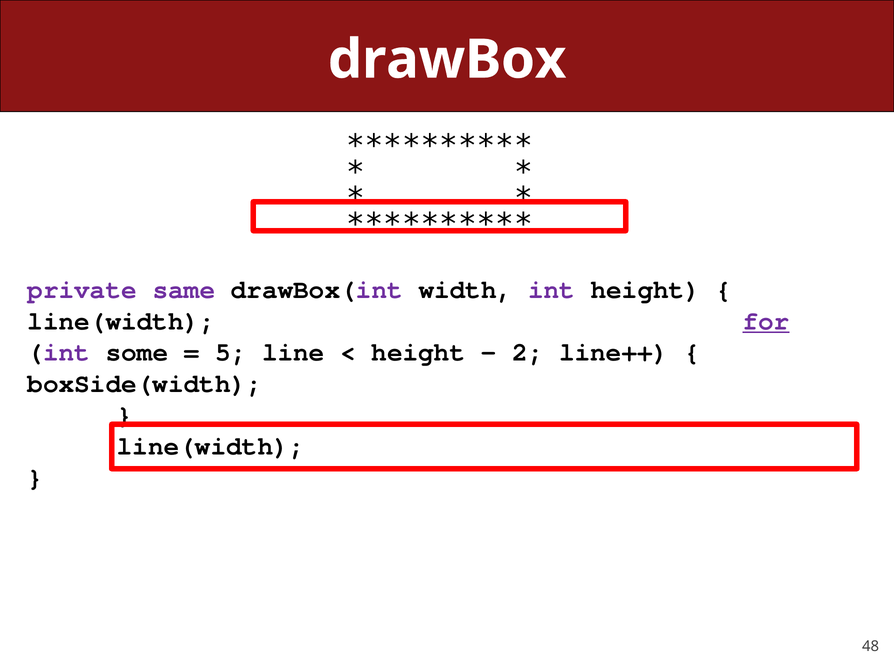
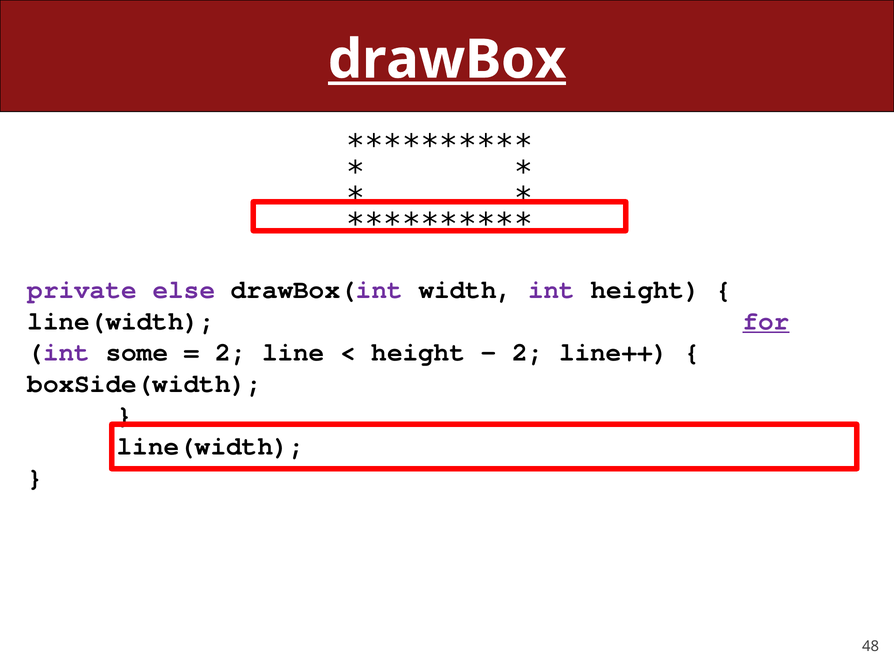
drawBox underline: none -> present
same: same -> else
5 at (231, 353): 5 -> 2
